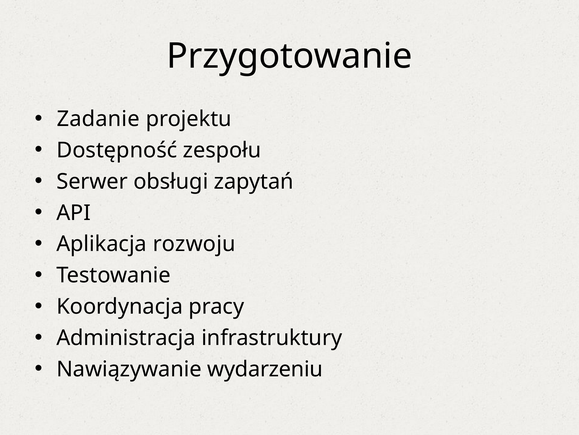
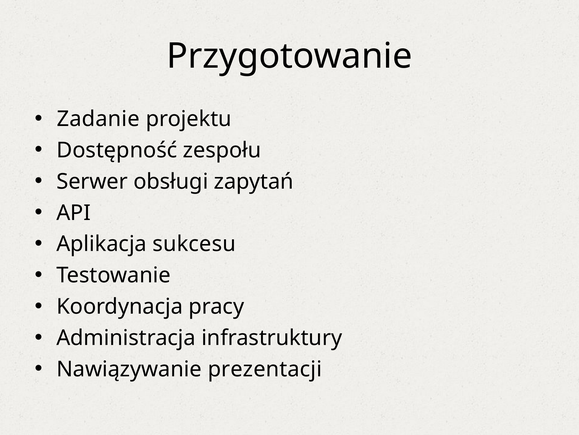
rozwoju: rozwoju -> sukcesu
wydarzeniu: wydarzeniu -> prezentacji
